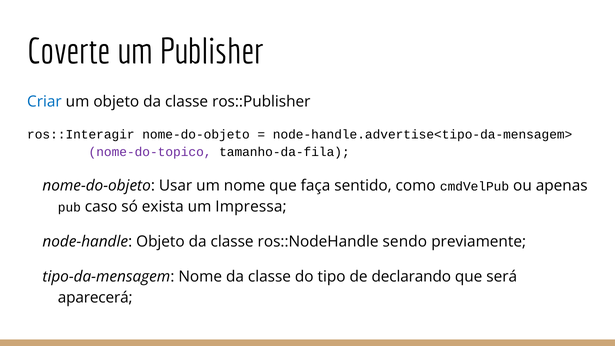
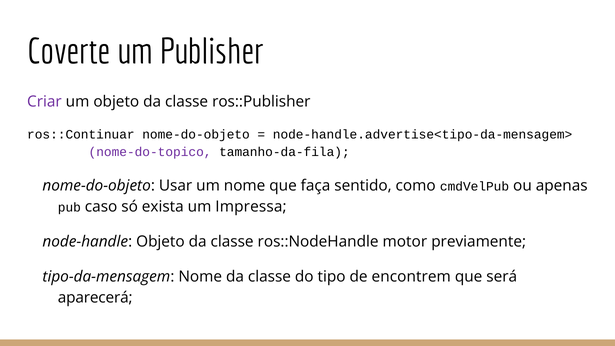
Criar colour: blue -> purple
ros::Interagir: ros::Interagir -> ros::Continuar
sendo: sendo -> motor
declarando: declarando -> encontrem
